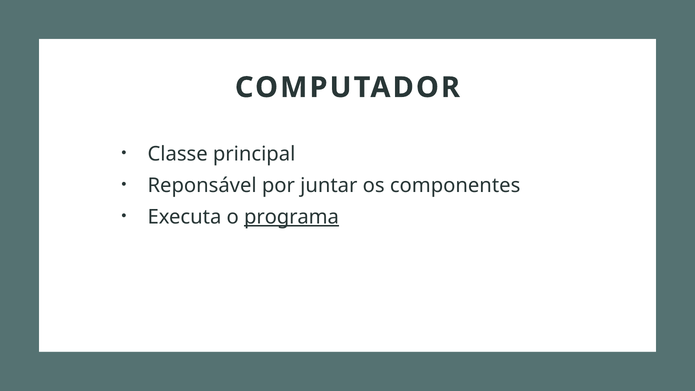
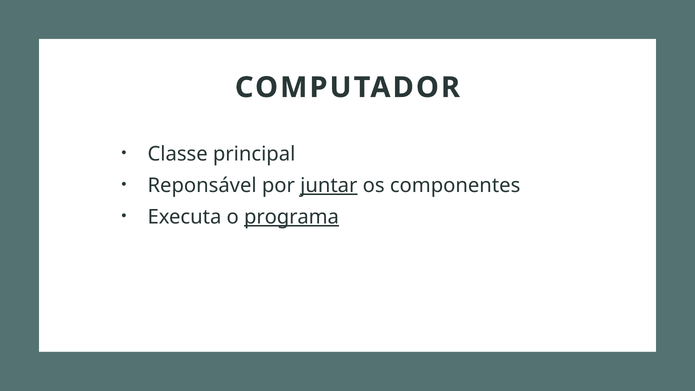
juntar underline: none -> present
